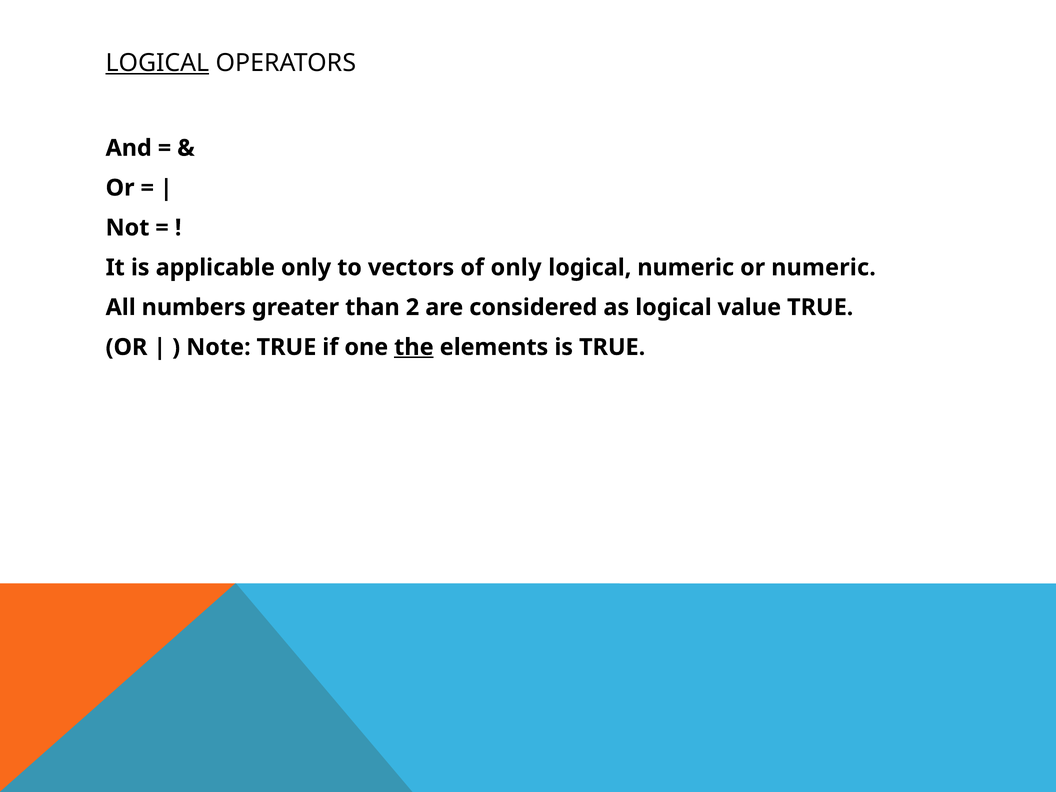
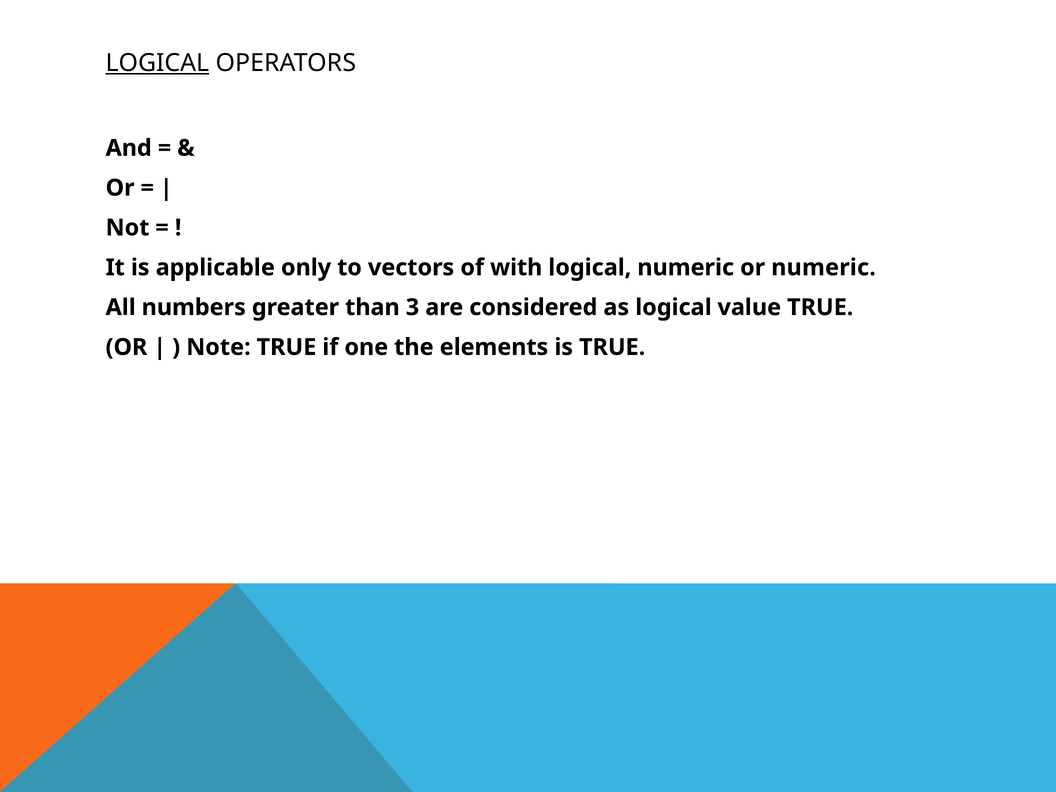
of only: only -> with
2: 2 -> 3
the underline: present -> none
